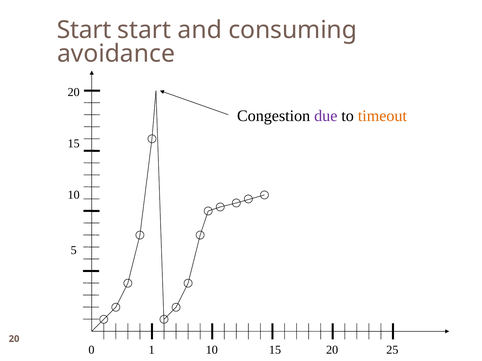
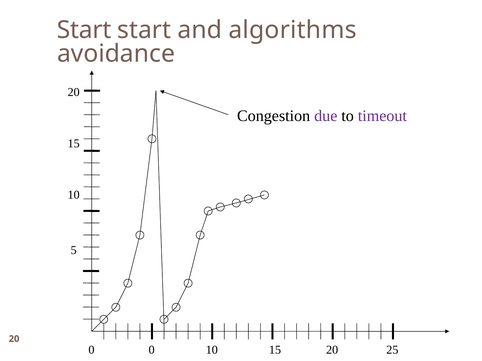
consuming: consuming -> algorithms
timeout colour: orange -> purple
0 1: 1 -> 0
